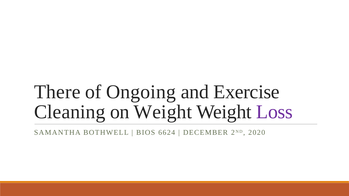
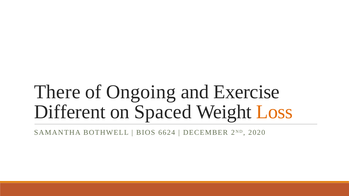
Cleaning: Cleaning -> Different
on Weight: Weight -> Spaced
Loss colour: purple -> orange
